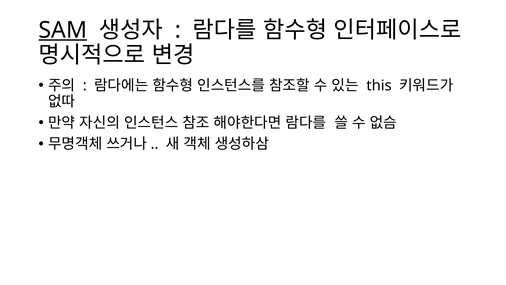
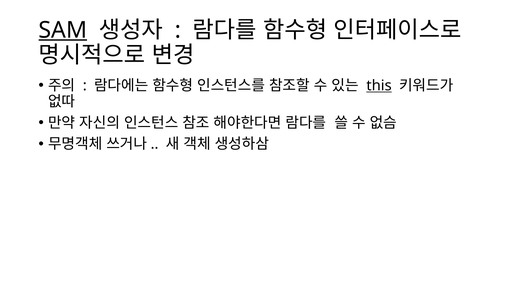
this underline: none -> present
